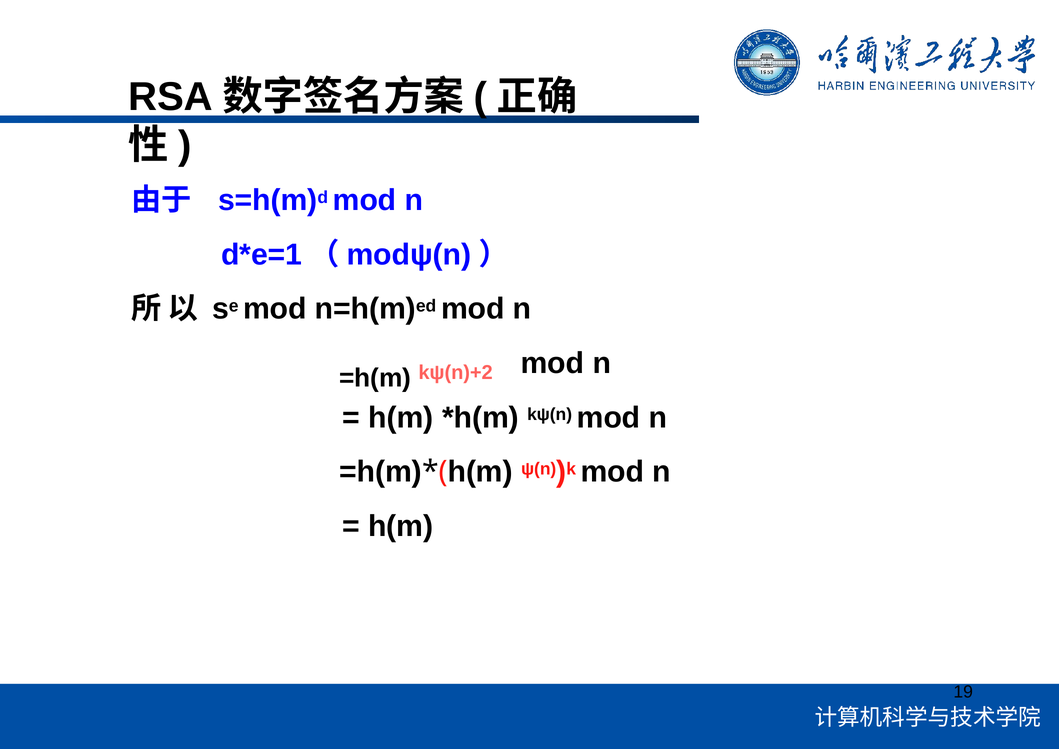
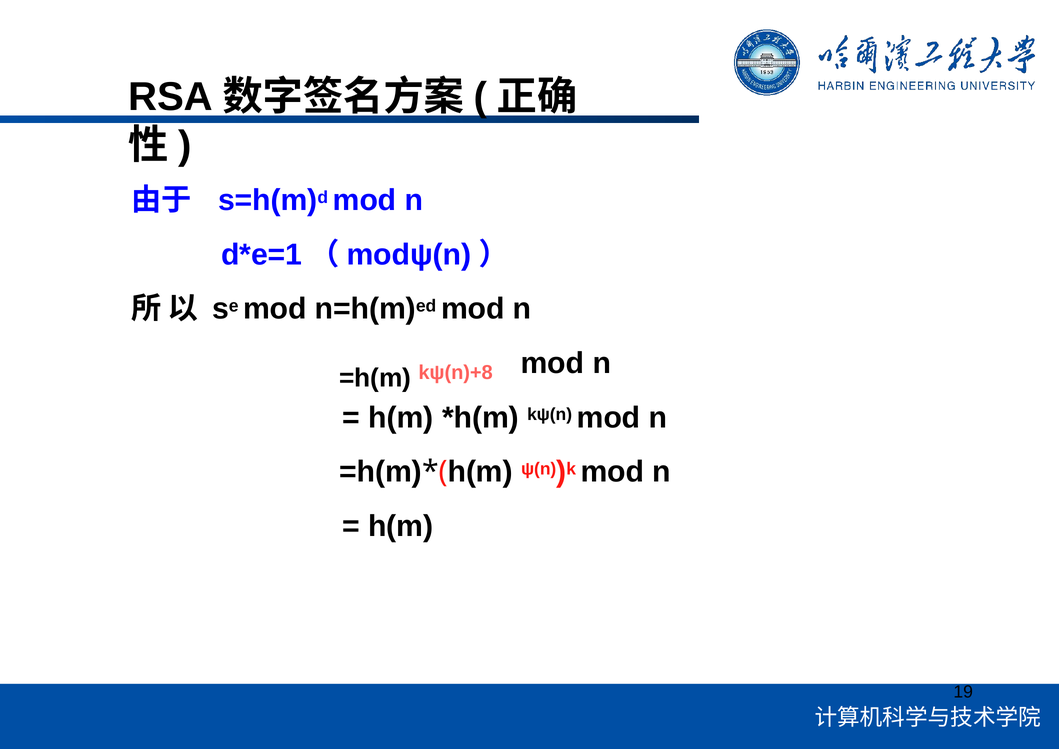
kψ(n)+2: kψ(n)+2 -> kψ(n)+8
